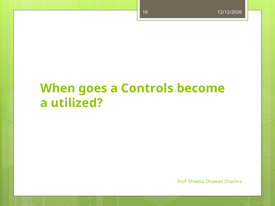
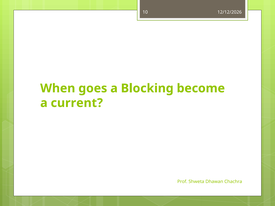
Controls: Controls -> Blocking
utilized: utilized -> current
